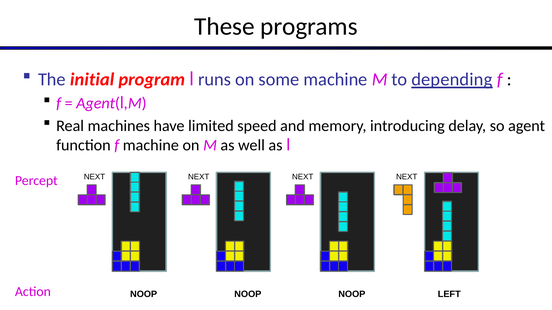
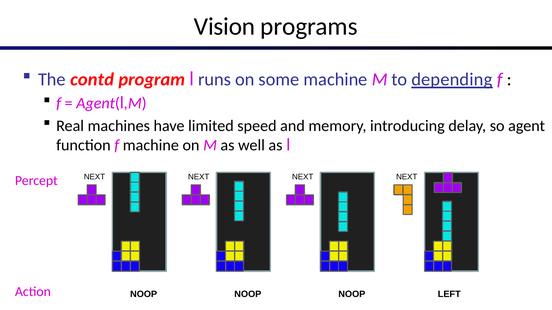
These: These -> Vision
initial: initial -> contd
